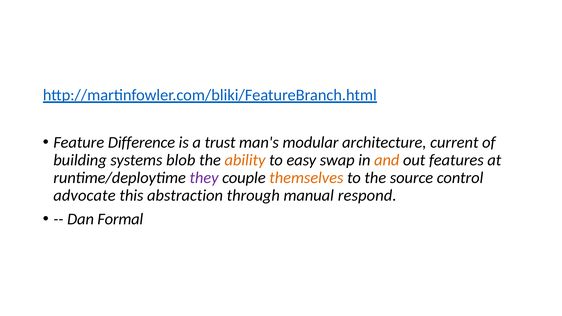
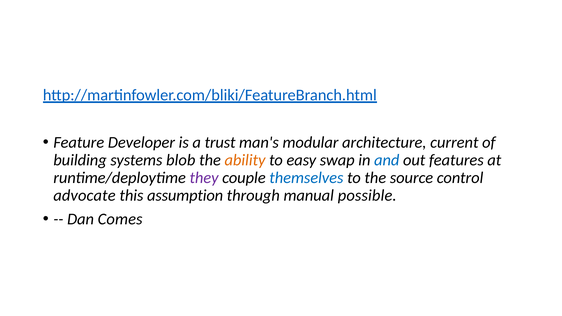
Difference: Difference -> Developer
and colour: orange -> blue
themselves colour: orange -> blue
abstraction: abstraction -> assumption
respond: respond -> possible
Formal: Formal -> Comes
